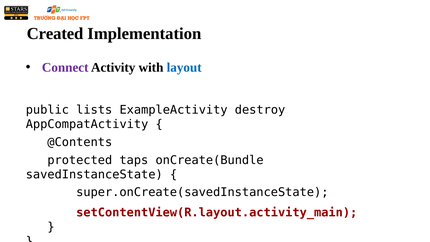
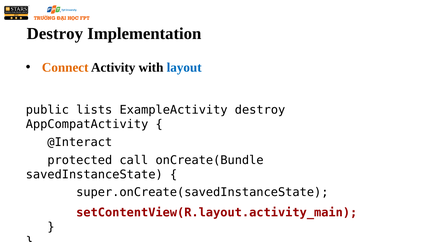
Created at (55, 34): Created -> Destroy
Connect colour: purple -> orange
@Contents: @Contents -> @Interact
taps: taps -> call
